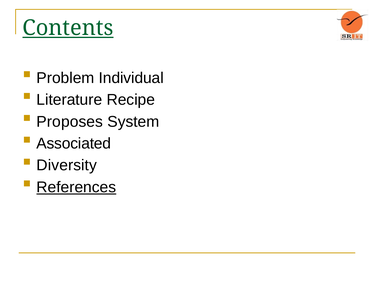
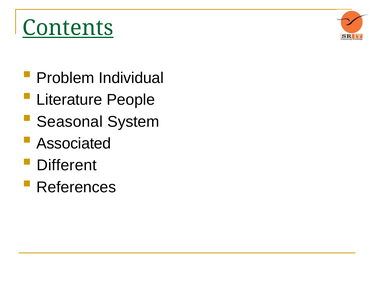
Recipe: Recipe -> People
Proposes: Proposes -> Seasonal
Diversity: Diversity -> Different
References underline: present -> none
